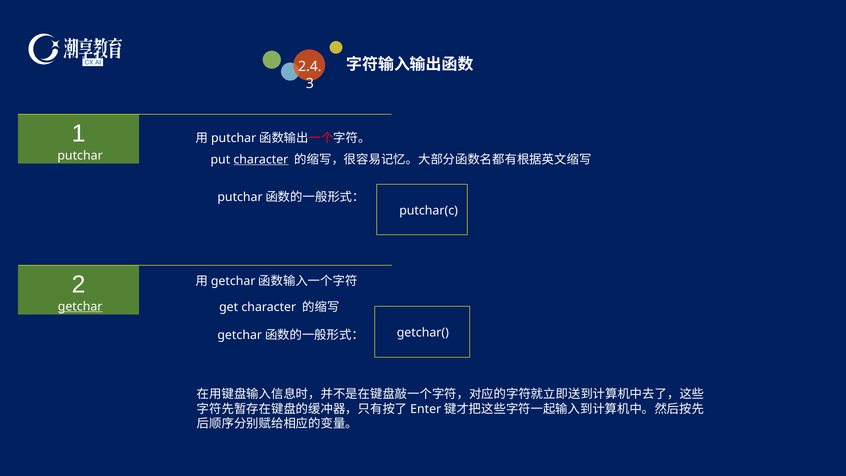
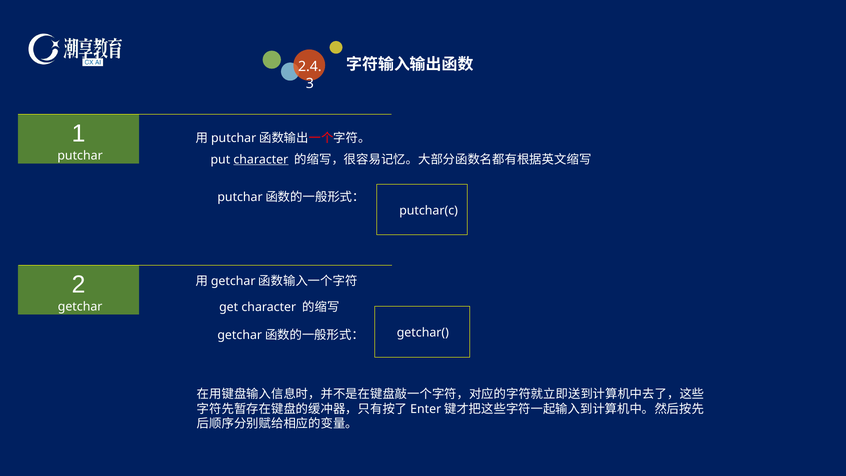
getchar underline: present -> none
